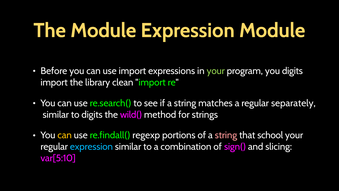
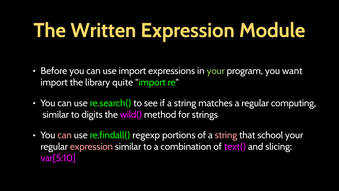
The Module: Module -> Written
you digits: digits -> want
clean: clean -> quite
separately: separately -> computing
can at (65, 135) colour: yellow -> pink
expression at (91, 147) colour: light blue -> pink
sign(: sign( -> text(
